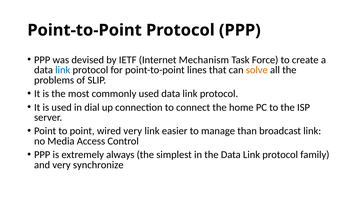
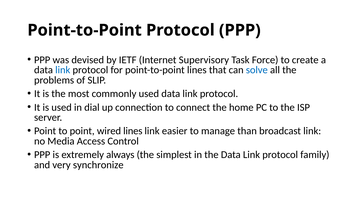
Mechanism: Mechanism -> Supervisory
solve colour: orange -> blue
wired very: very -> lines
